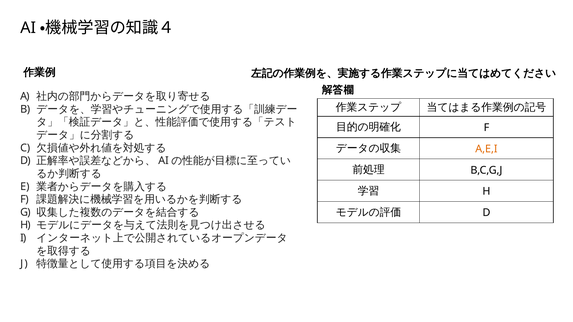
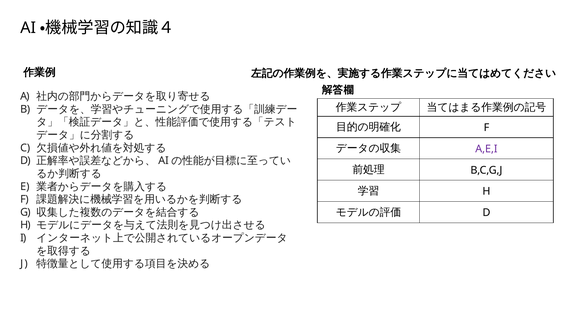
A,E,I colour: orange -> purple
